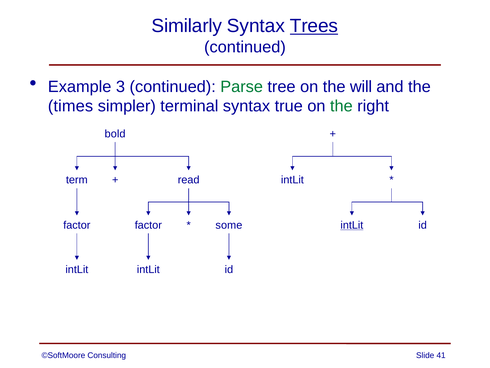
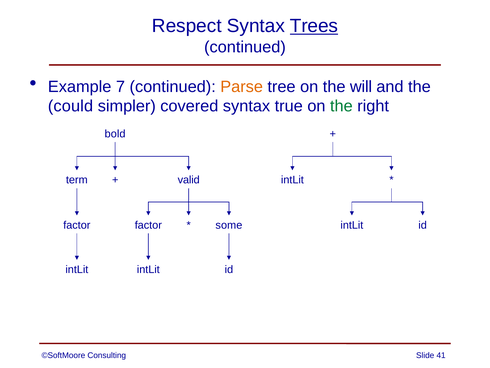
Similarly: Similarly -> Respect
3: 3 -> 7
Parse colour: green -> orange
times: times -> could
terminal: terminal -> covered
read: read -> valid
intLit at (352, 225) underline: present -> none
